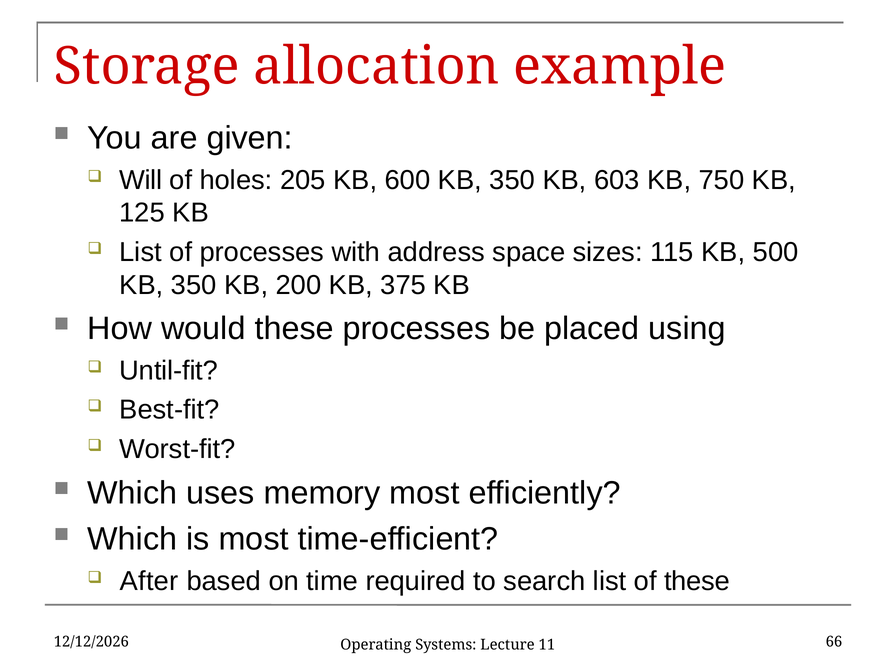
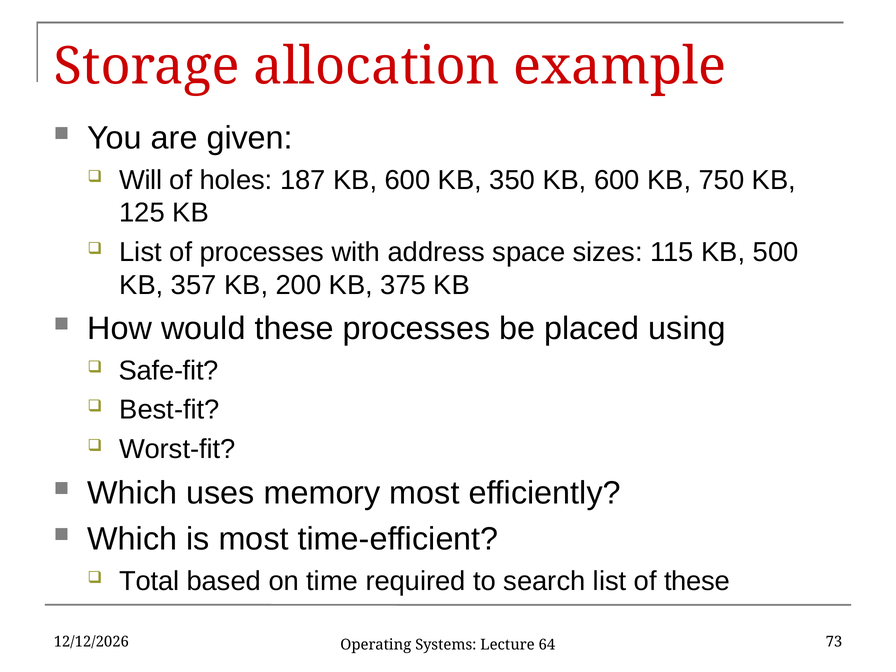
205: 205 -> 187
350 KB 603: 603 -> 600
350 at (194, 285): 350 -> 357
Until-fit: Until-fit -> Safe-fit
After: After -> Total
66: 66 -> 73
11: 11 -> 64
